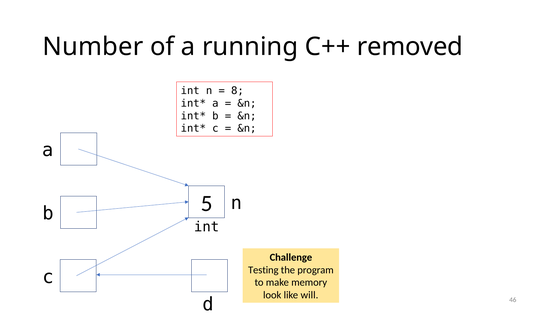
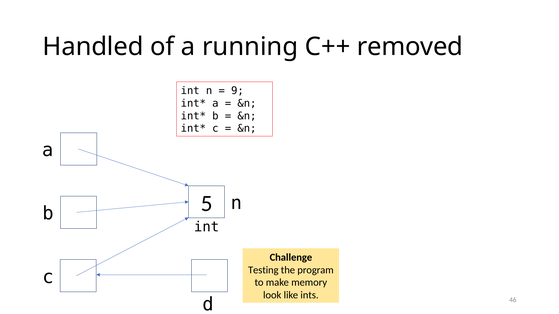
Number: Number -> Handled
8: 8 -> 9
will: will -> ints
